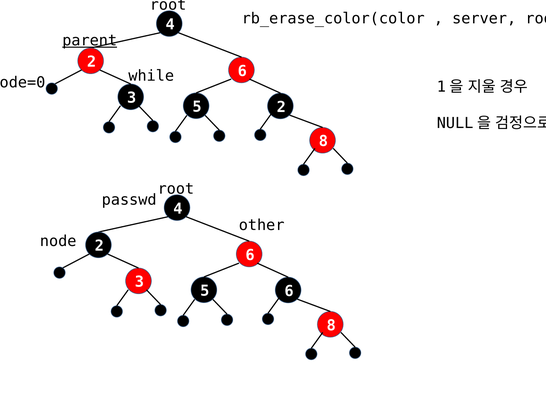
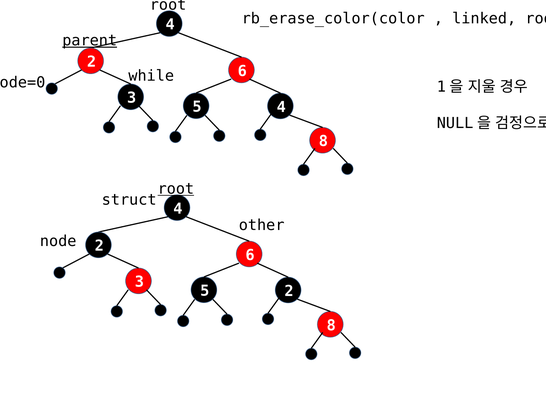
server: server -> linked
5 2: 2 -> 4
root at (176, 189) underline: none -> present
passwd: passwd -> struct
5 6: 6 -> 2
